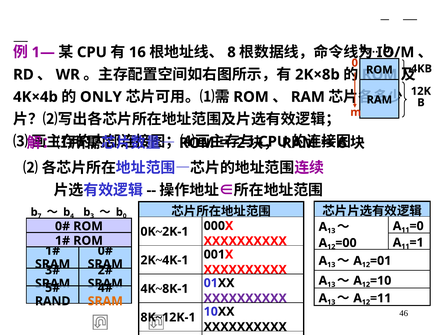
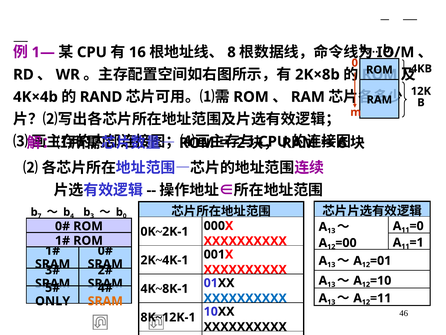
ONLY: ONLY -> RAND
XXXXXXXXXX at (245, 298) colour: purple -> blue
RAND: RAND -> ONLY
